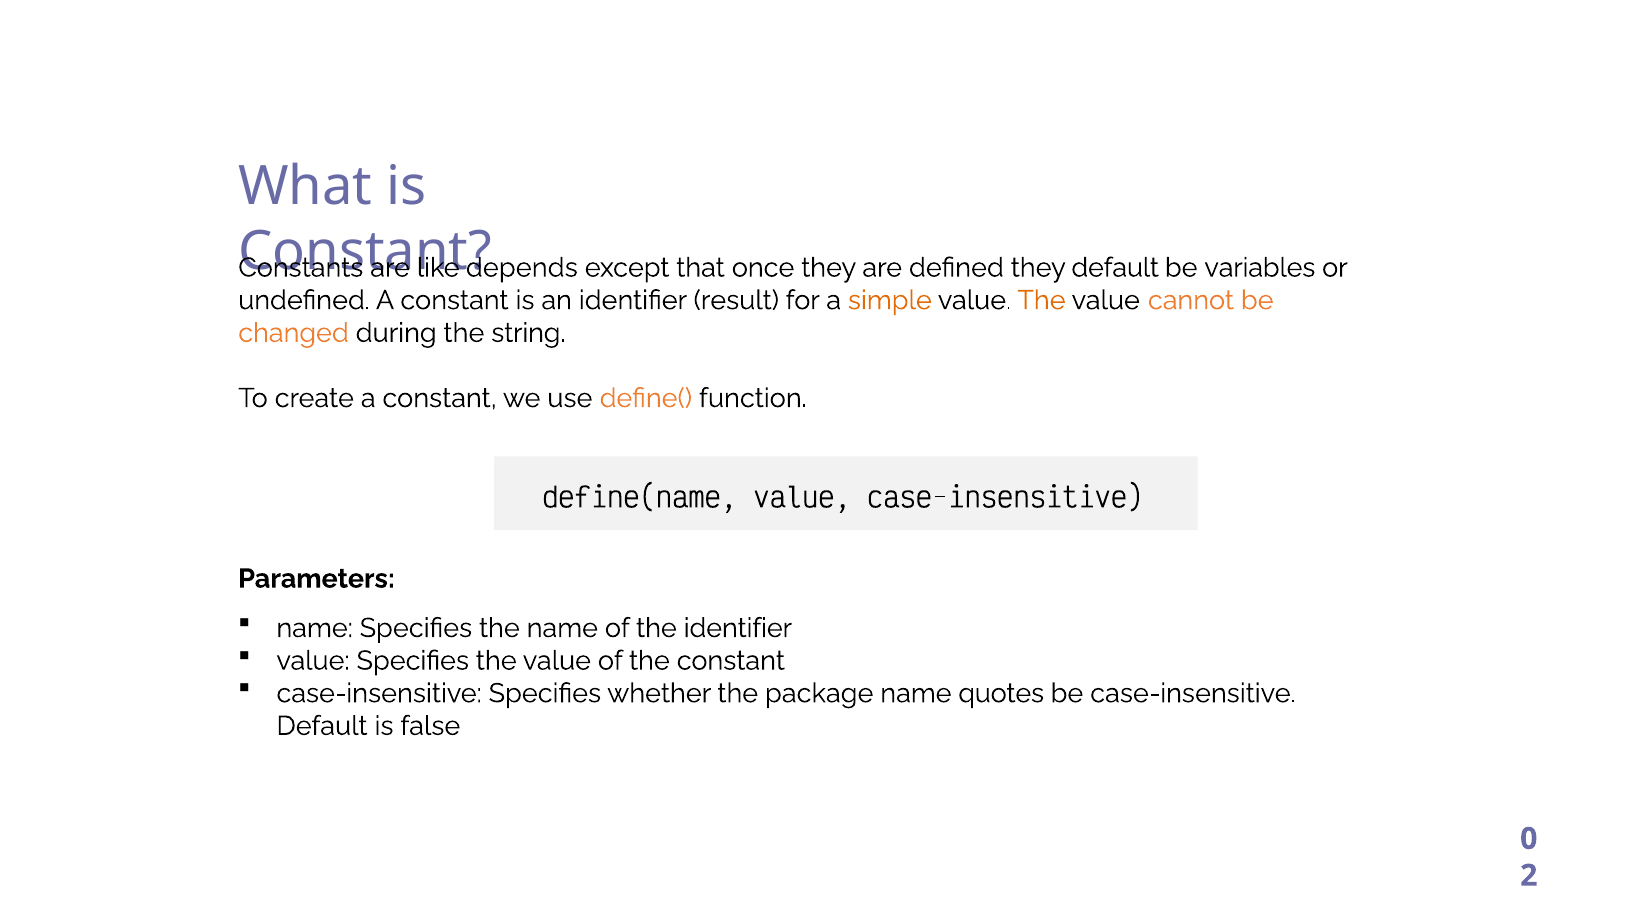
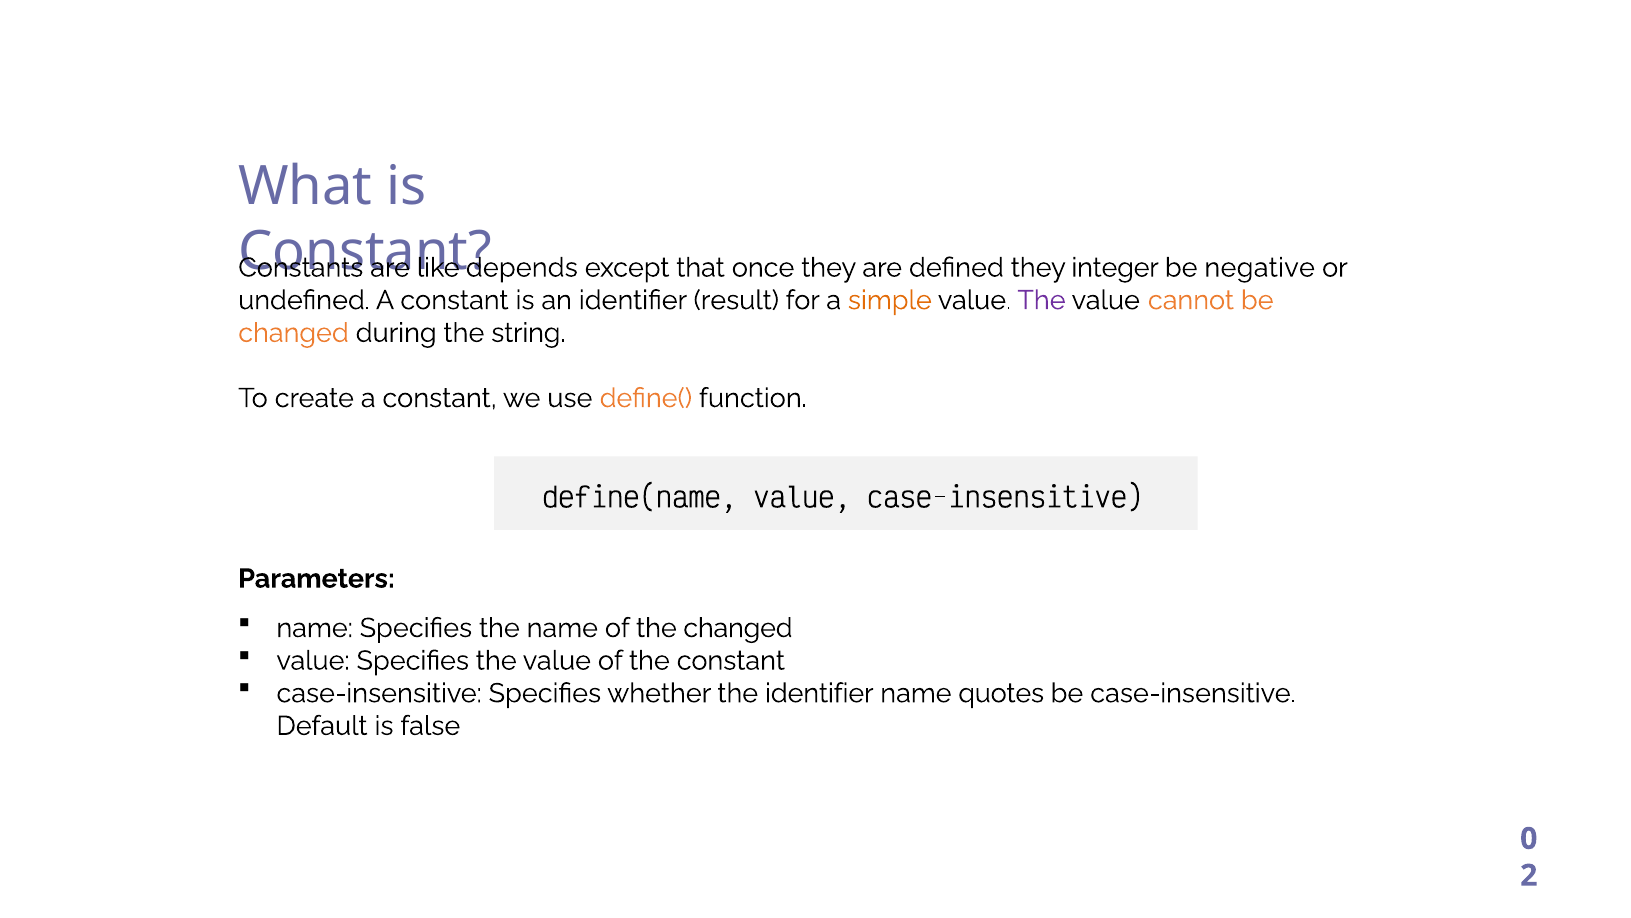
they default: default -> integer
variables: variables -> negative
The at (1041, 300) colour: orange -> purple
the identifier: identifier -> changed
the package: package -> identifier
